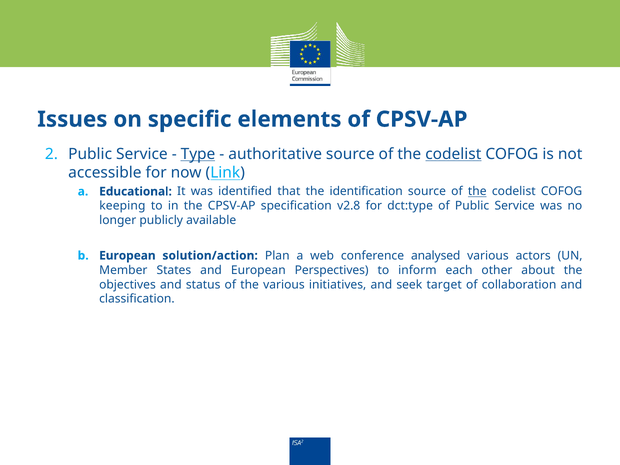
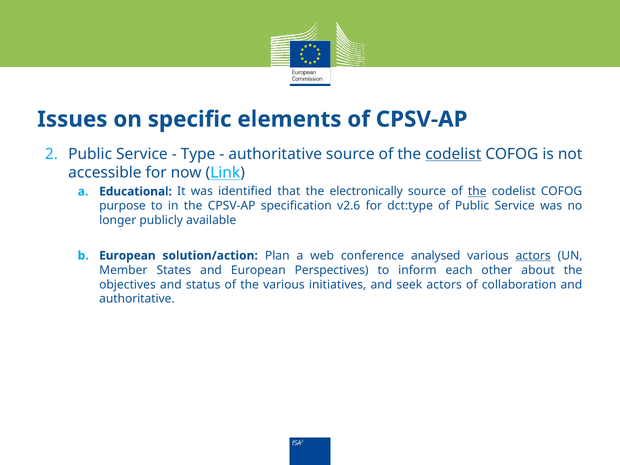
Type underline: present -> none
identification: identification -> electronically
keeping: keeping -> purpose
v2.8: v2.8 -> v2.6
actors at (533, 256) underline: none -> present
seek target: target -> actors
classification at (137, 299): classification -> authoritative
